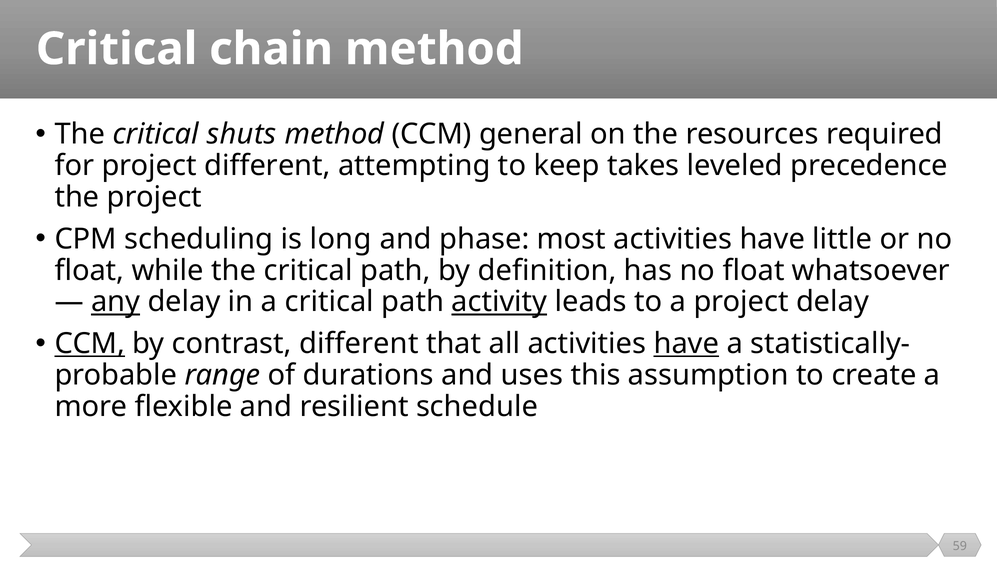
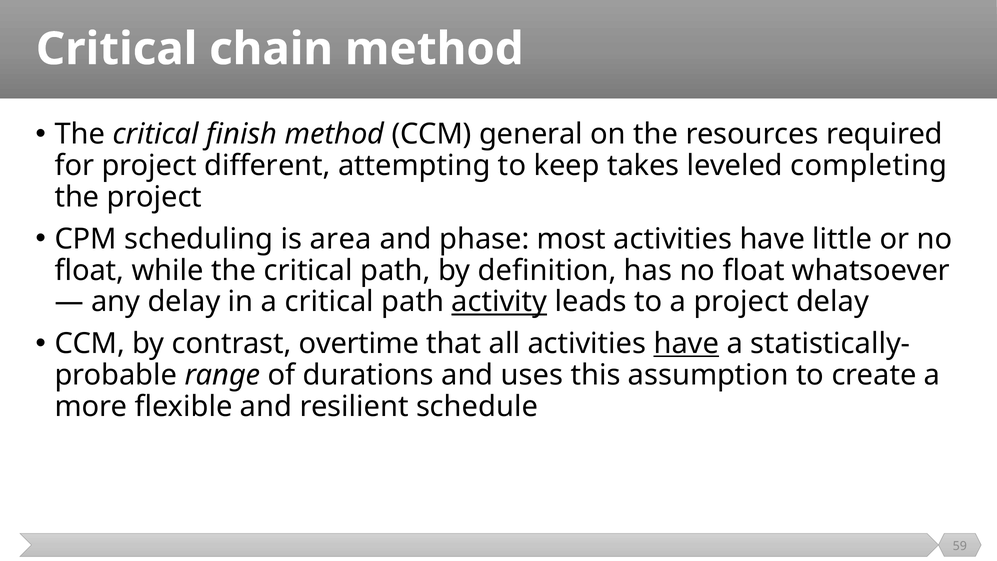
shuts: shuts -> finish
precedence: precedence -> completing
long: long -> area
any underline: present -> none
CCM at (90, 344) underline: present -> none
contrast different: different -> overtime
